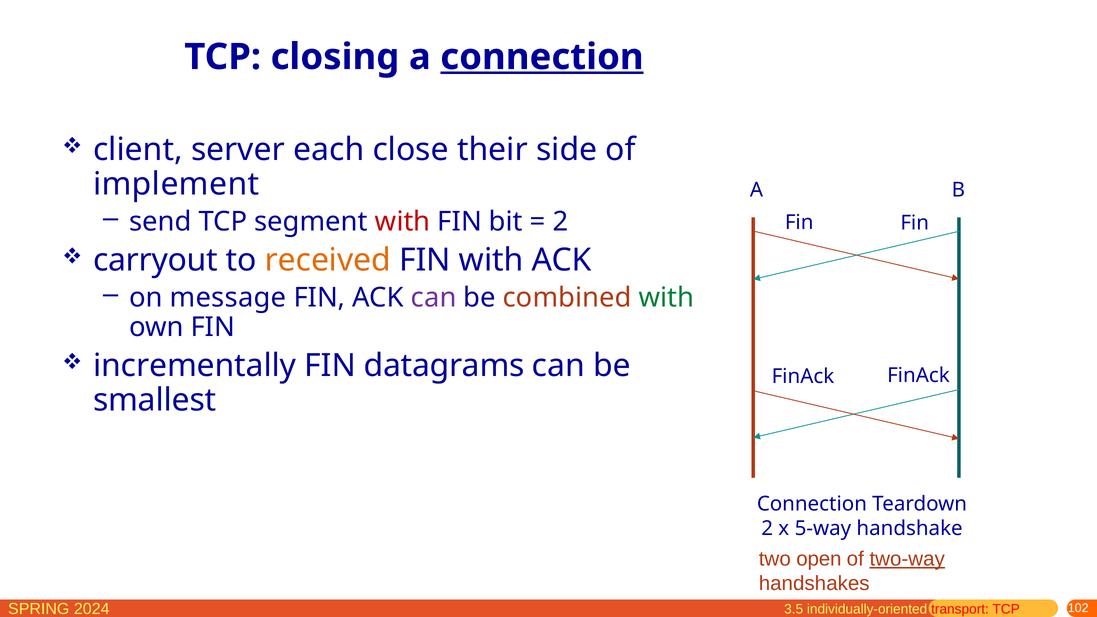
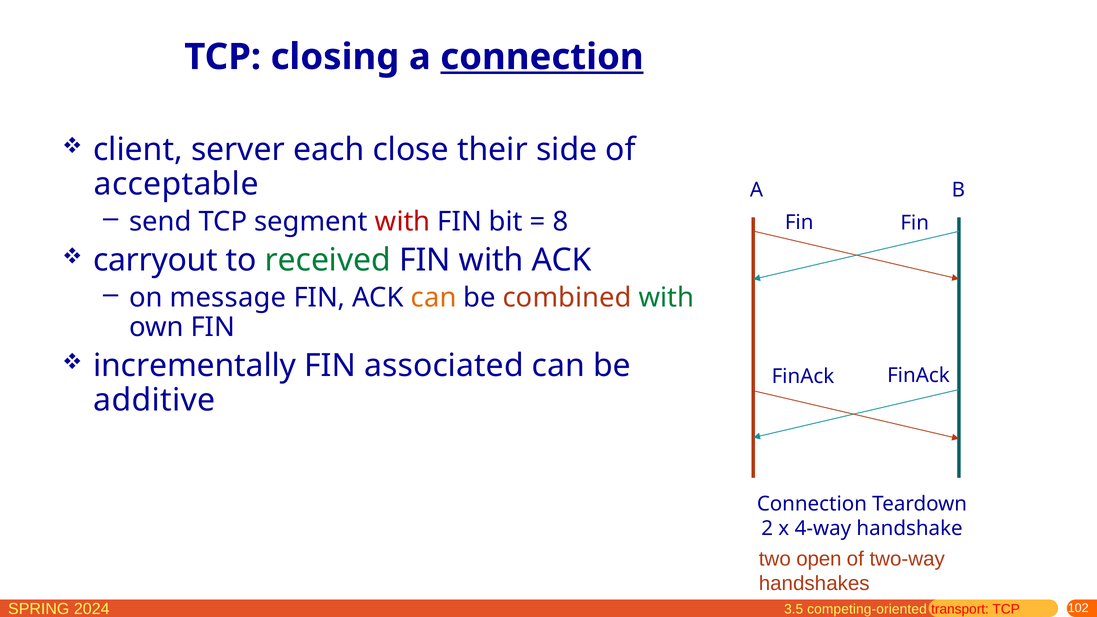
implement: implement -> acceptable
2 at (561, 222): 2 -> 8
received colour: orange -> green
can at (434, 298) colour: purple -> orange
datagrams: datagrams -> associated
smallest: smallest -> additive
5-way: 5-way -> 4-way
two-way underline: present -> none
individually-oriented: individually-oriented -> competing-oriented
